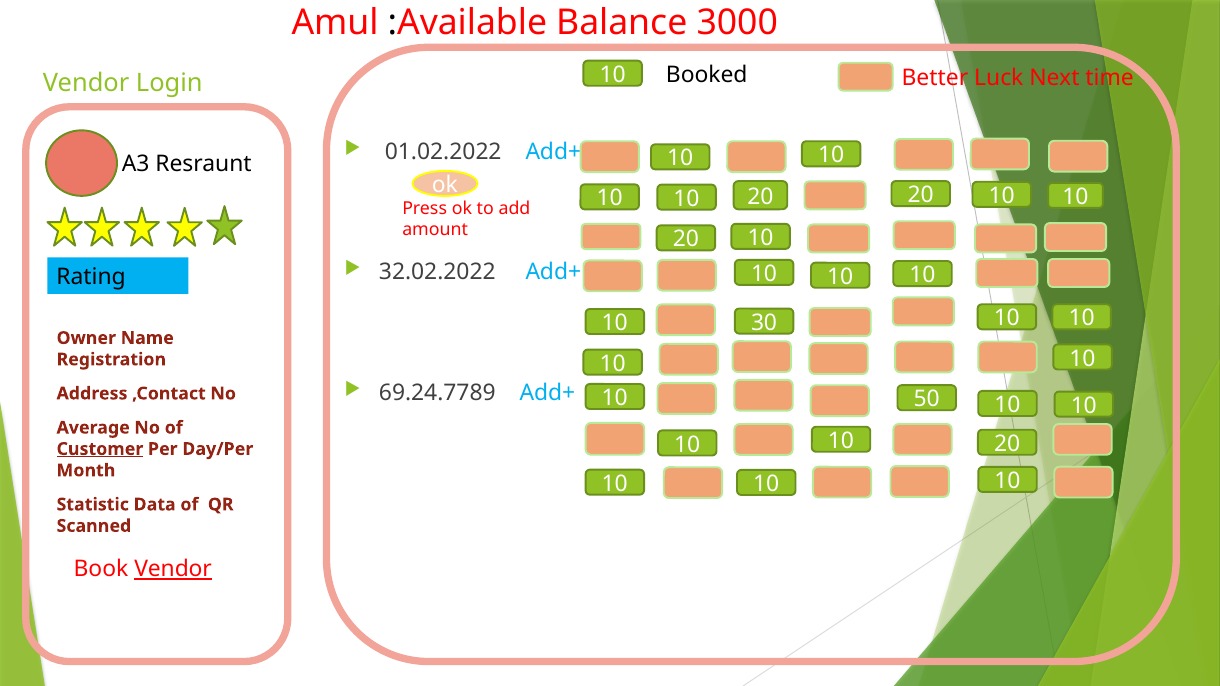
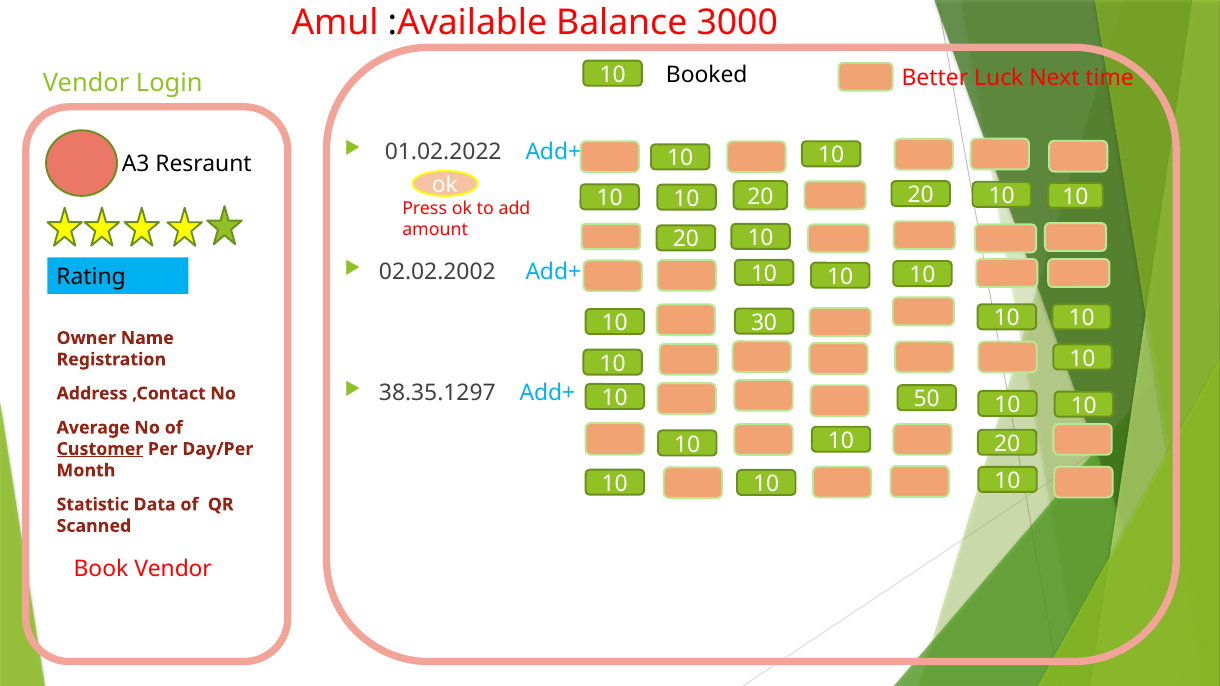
32.02.2022: 32.02.2022 -> 02.02.2002
69.24.7789: 69.24.7789 -> 38.35.1297
Vendor at (173, 570) underline: present -> none
